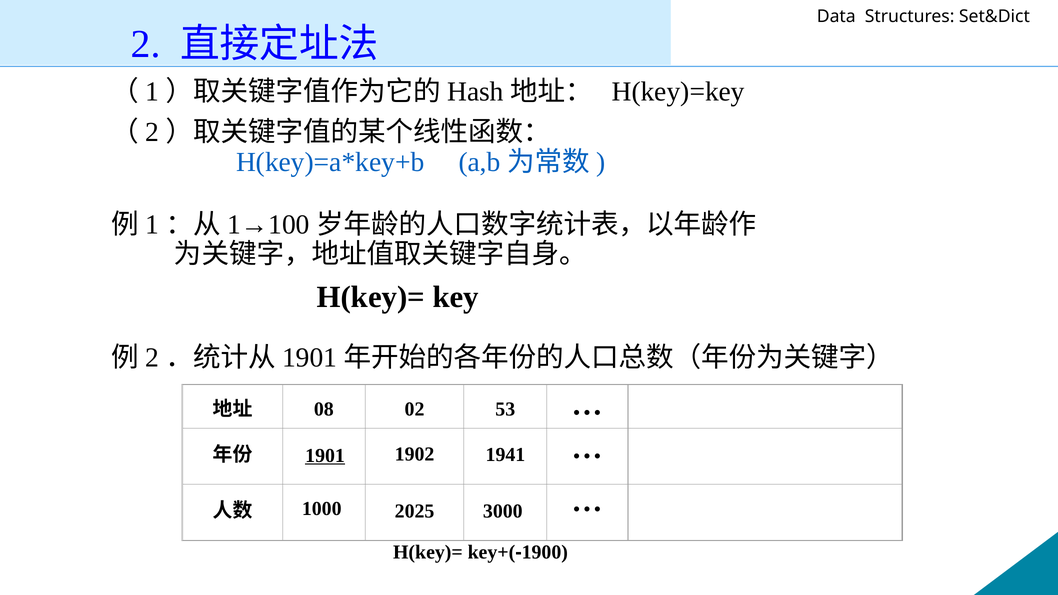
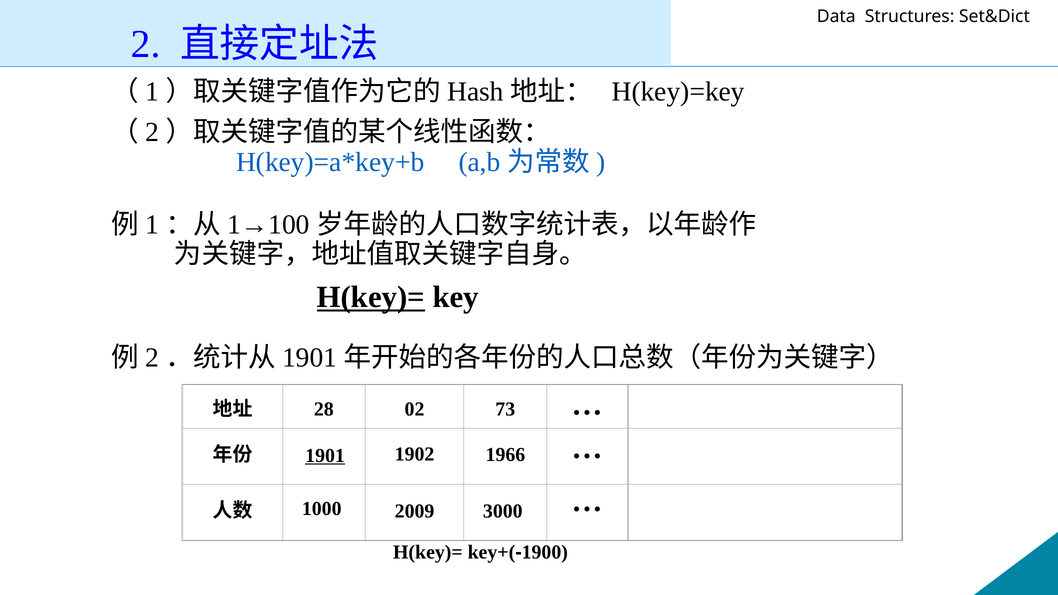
H(key)= at (371, 297) underline: none -> present
08: 08 -> 28
53: 53 -> 73
1941: 1941 -> 1966
2025: 2025 -> 2009
